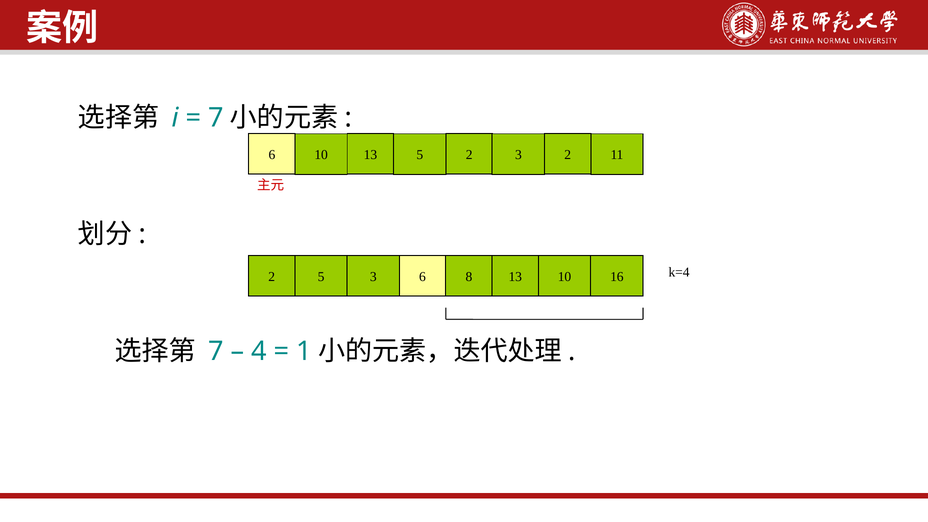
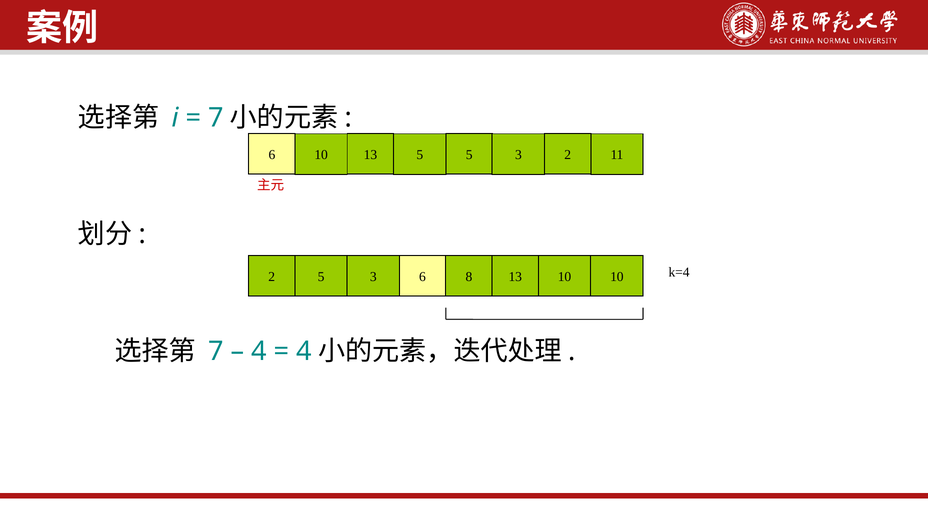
5 2: 2 -> 5
2 16: 16 -> 10
1 at (304, 351): 1 -> 4
